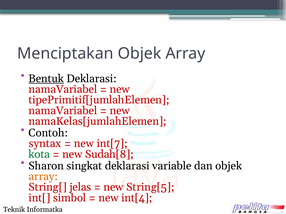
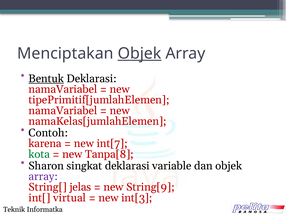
Objek at (139, 54) underline: none -> present
syntax: syntax -> karena
Sudah[8: Sudah[8 -> Tanpa[8
array at (43, 177) colour: orange -> purple
String[5: String[5 -> String[9
simbol: simbol -> virtual
int[4: int[4 -> int[3
